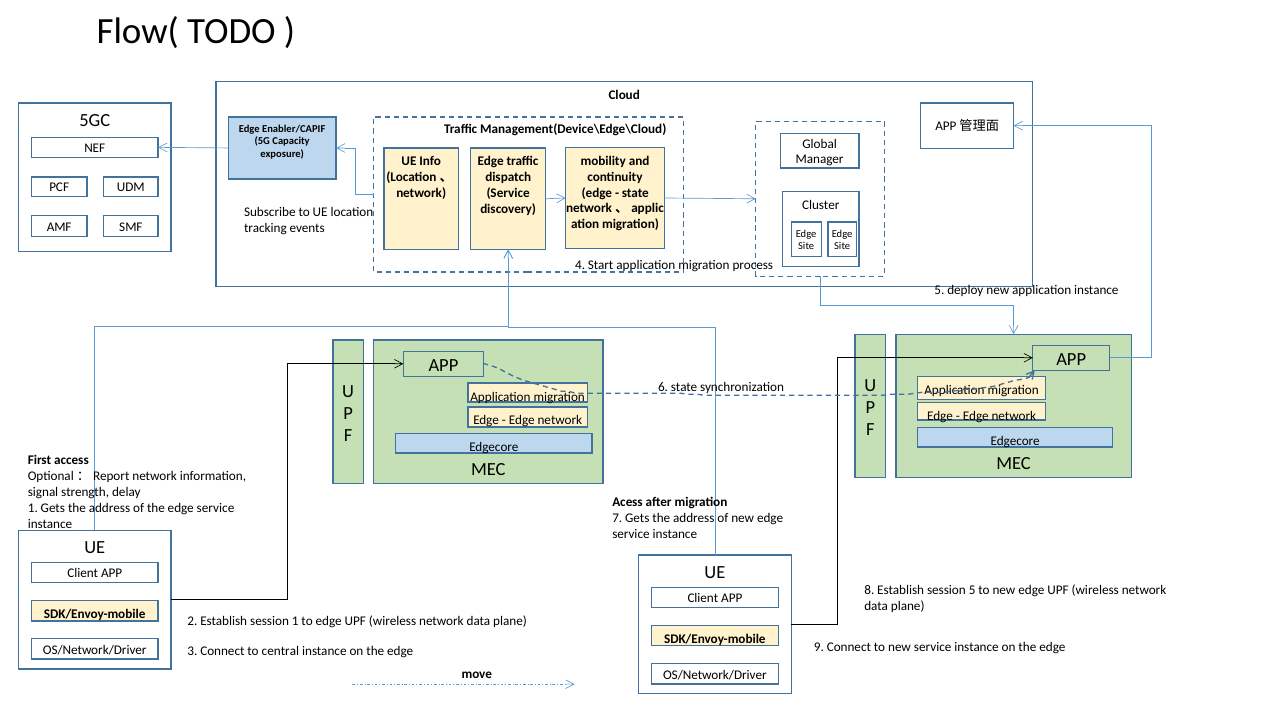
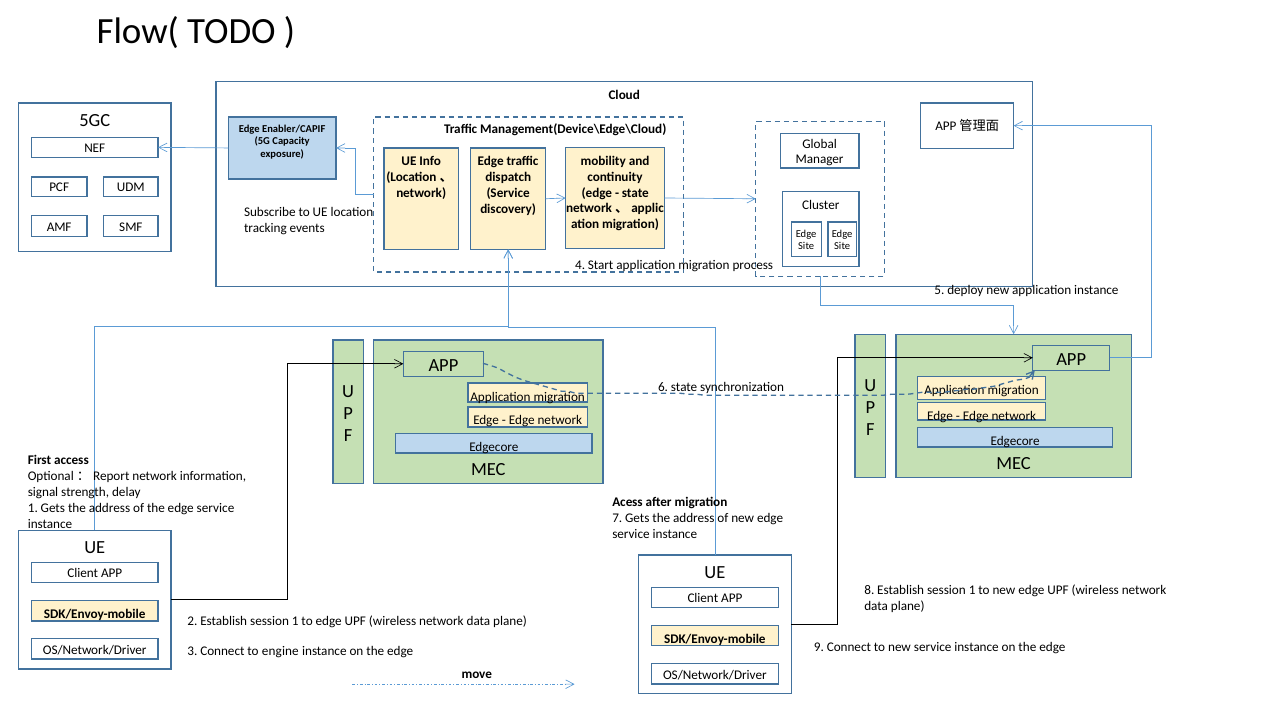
8 Establish session 5: 5 -> 1
central: central -> engine
